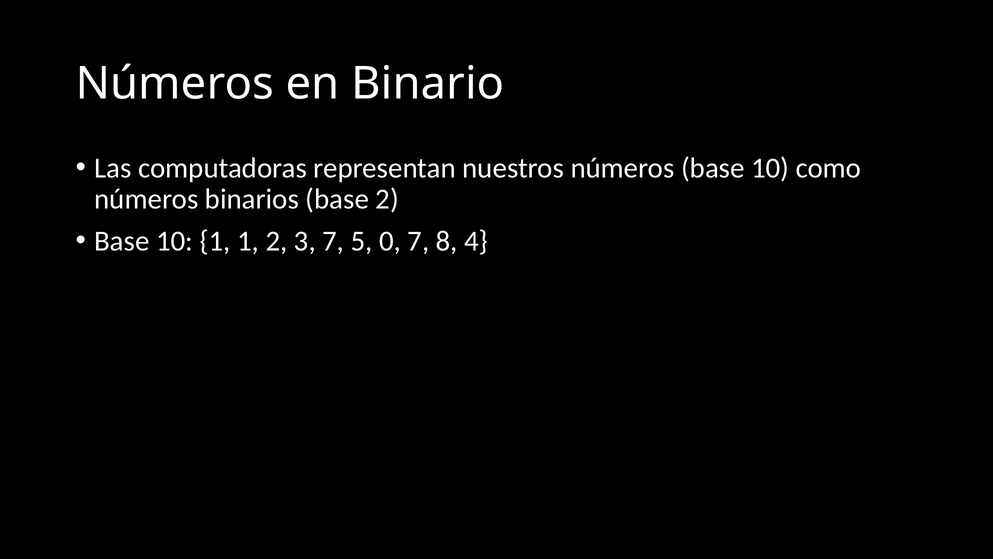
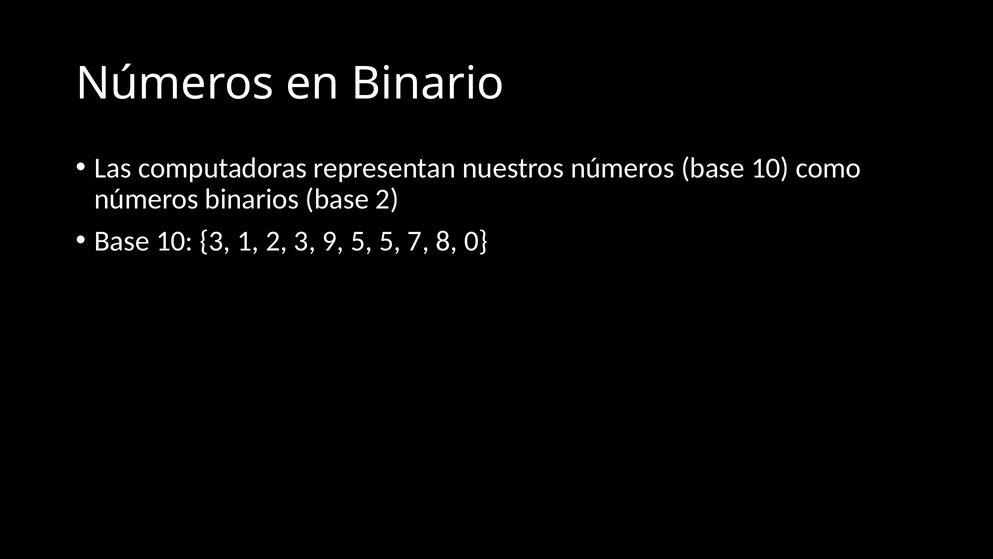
10 1: 1 -> 3
3 7: 7 -> 9
5 0: 0 -> 5
4: 4 -> 0
